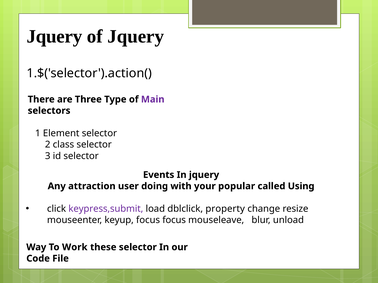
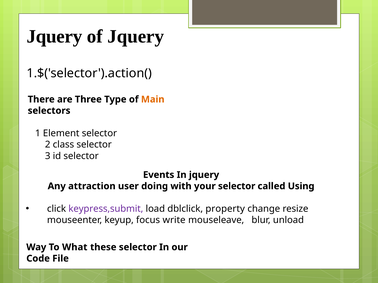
Main colour: purple -> orange
your popular: popular -> selector
focus focus: focus -> write
Work: Work -> What
